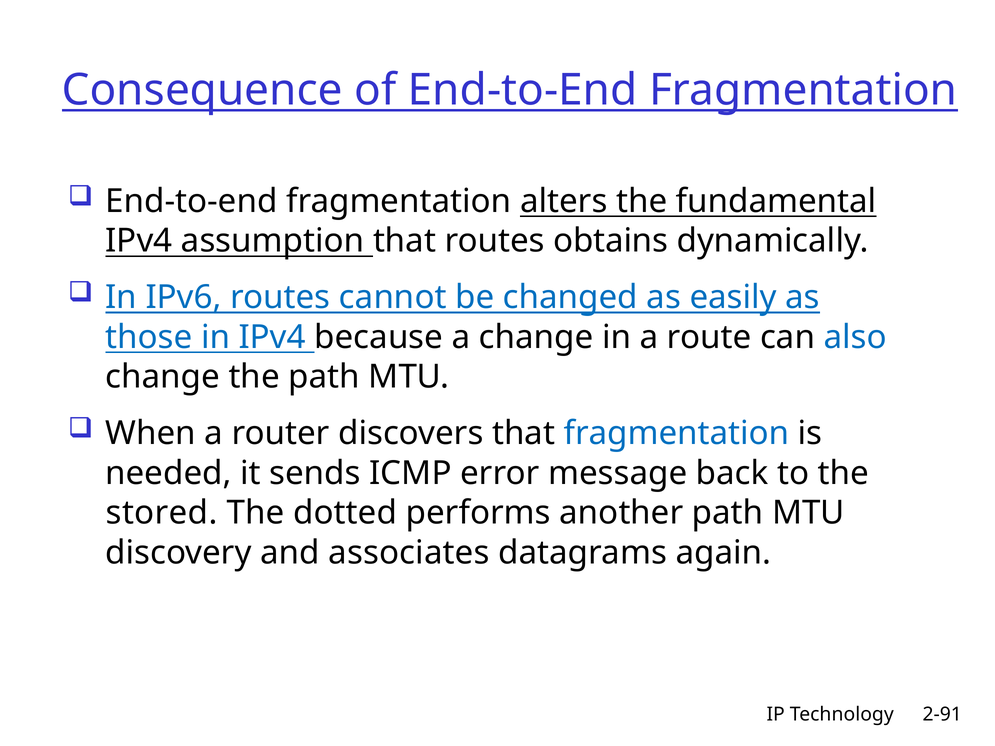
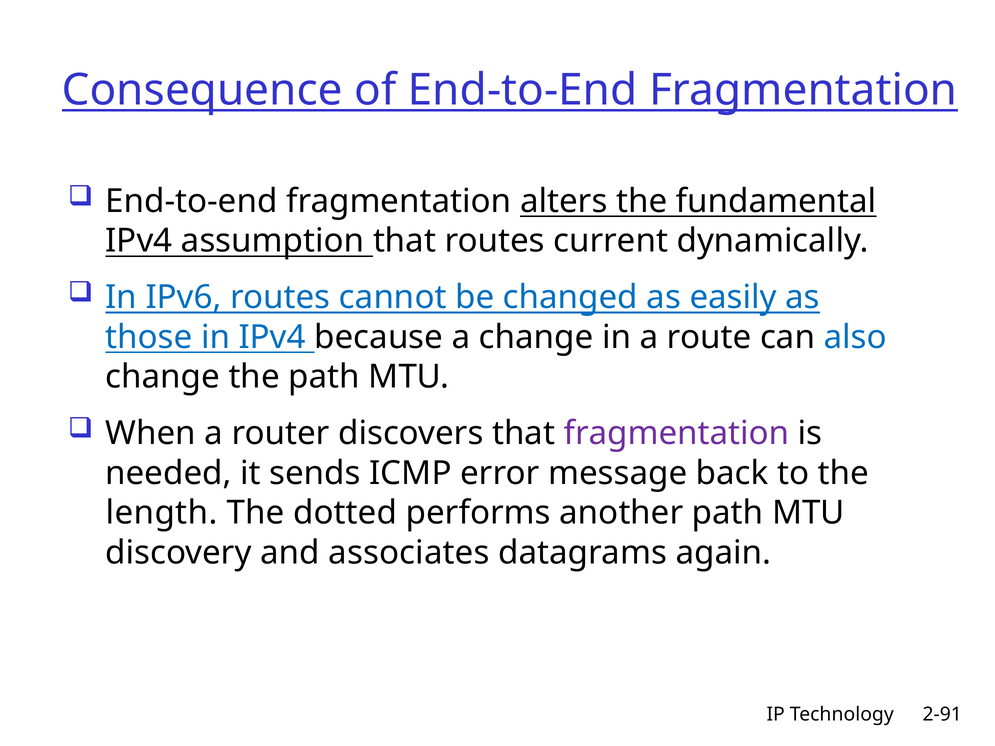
obtains: obtains -> current
fragmentation at (676, 433) colour: blue -> purple
stored: stored -> length
